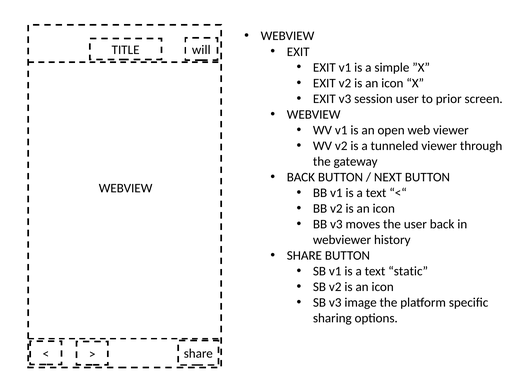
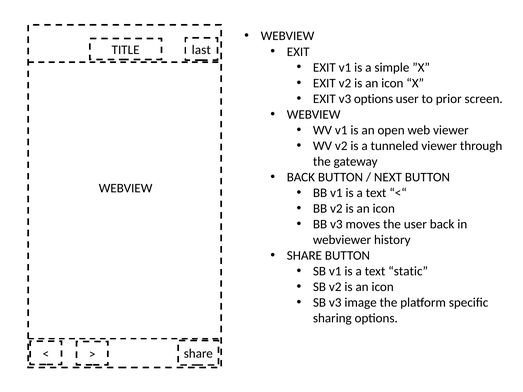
will: will -> last
v3 session: session -> options
